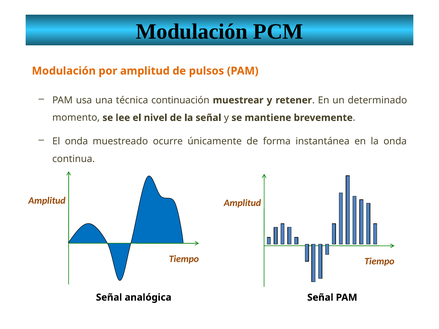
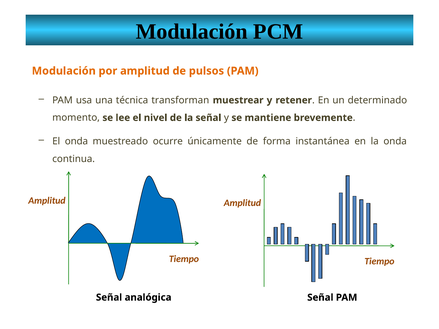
continuación: continuación -> transforman
